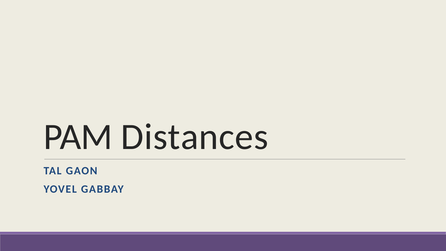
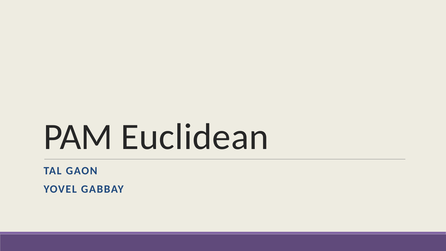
Distances: Distances -> Euclidean
